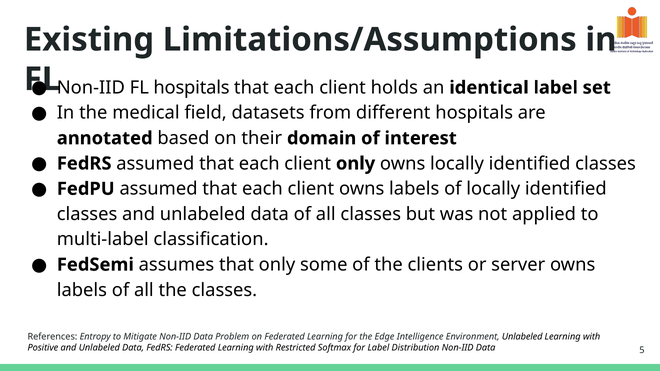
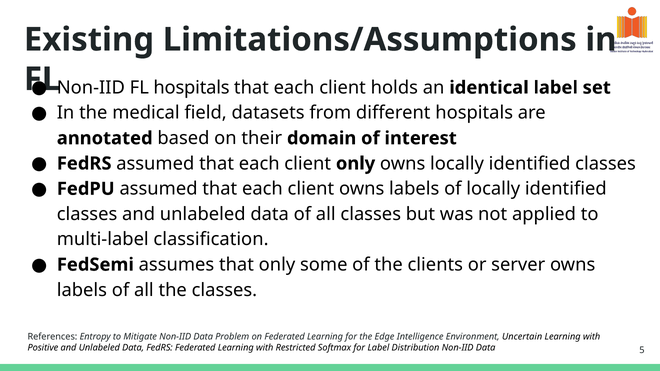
Environment Unlabeled: Unlabeled -> Uncertain
